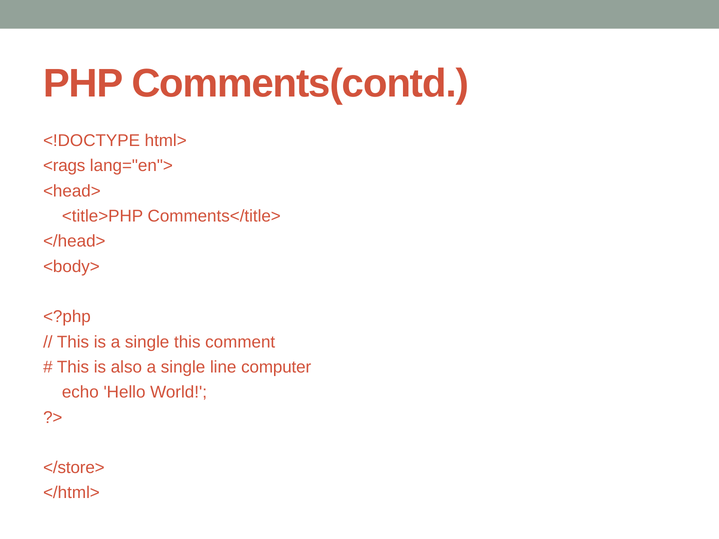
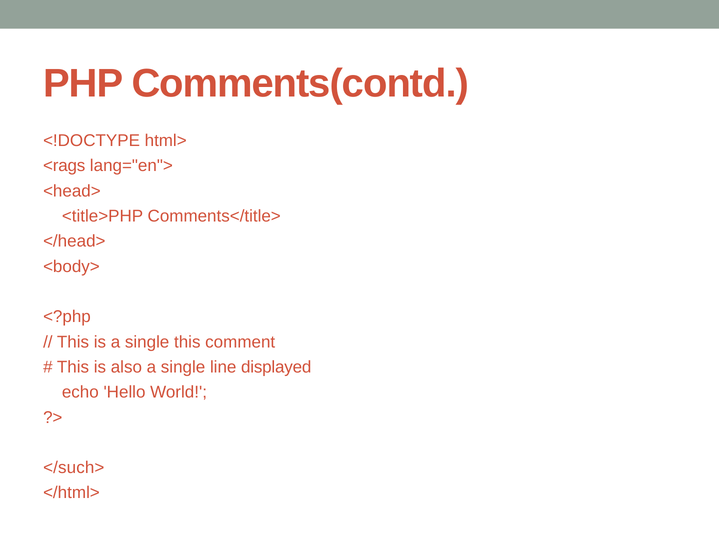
computer: computer -> displayed
</store>: </store> -> </such>
